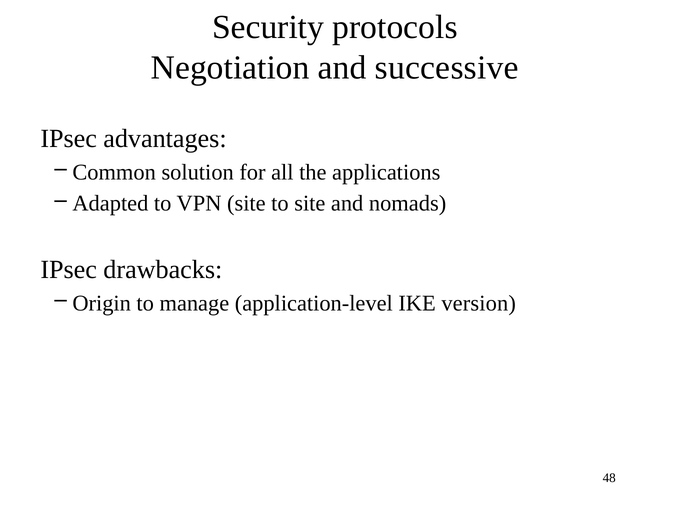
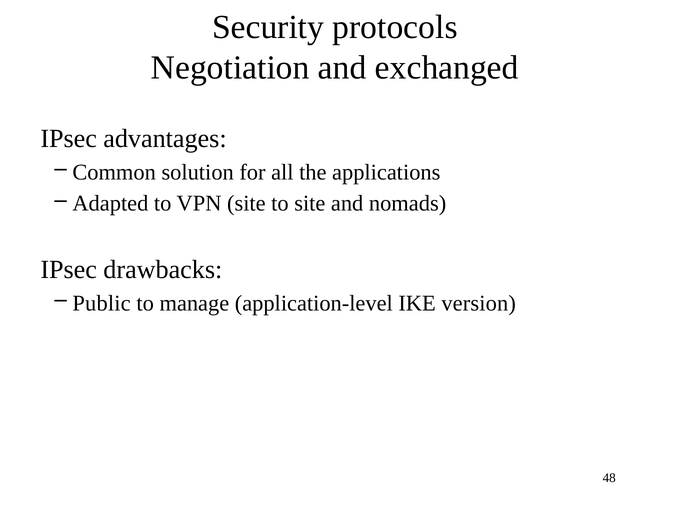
successive: successive -> exchanged
Origin: Origin -> Public
